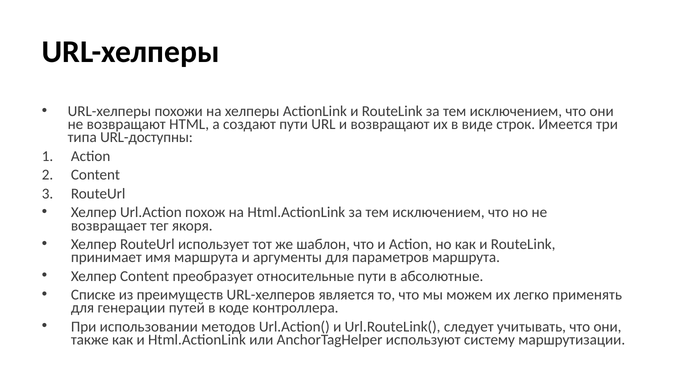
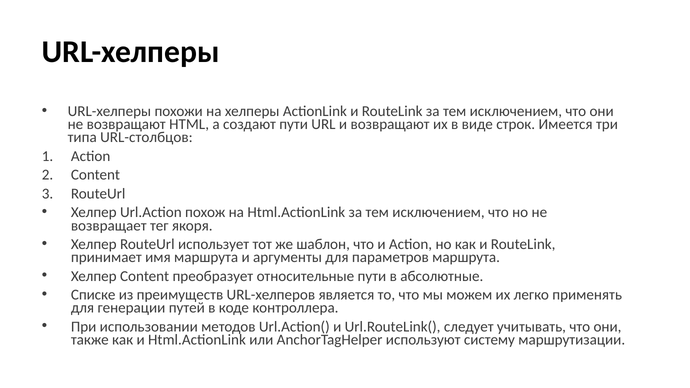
URL-доступны: URL-доступны -> URL-столбцов
